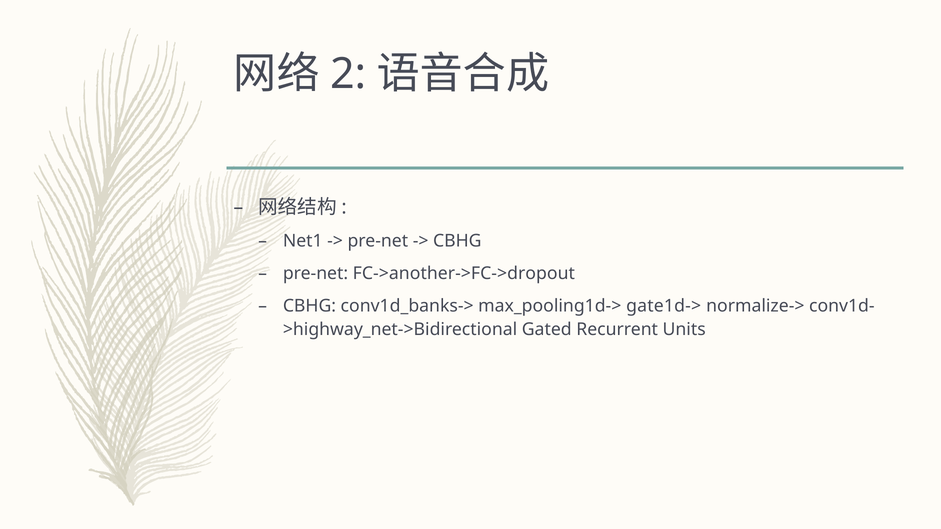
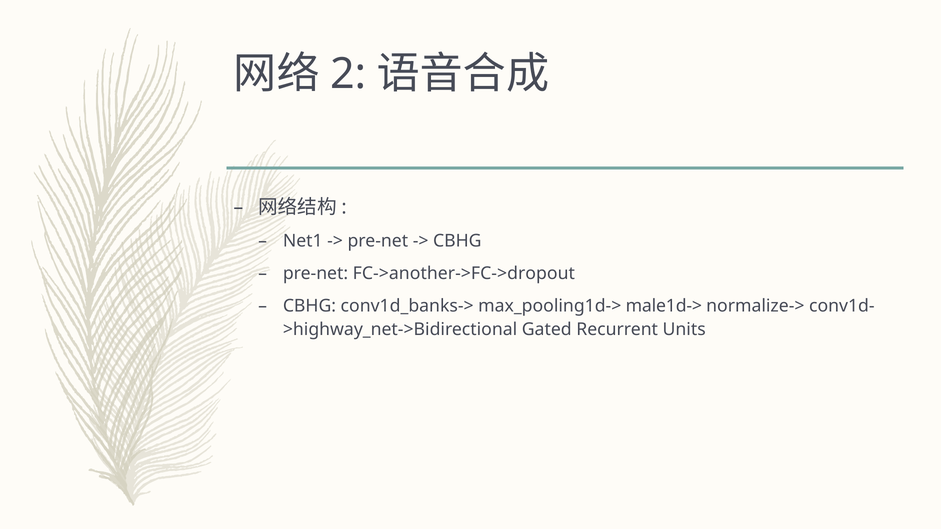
gate1d->: gate1d-> -> male1d->
